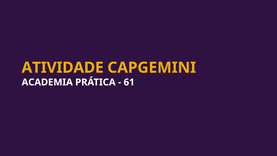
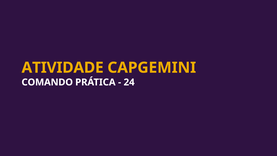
ACADEMIA: ACADEMIA -> COMANDO
61: 61 -> 24
